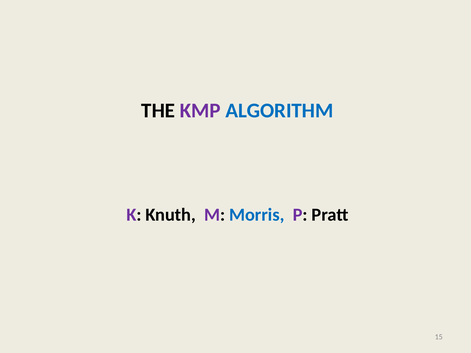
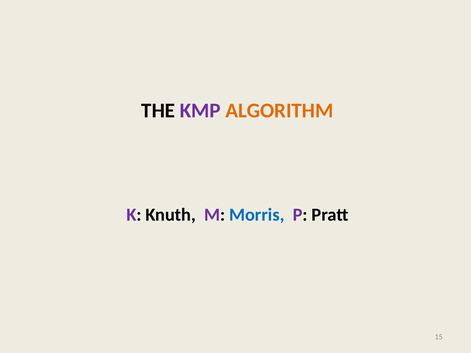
ALGORITHM colour: blue -> orange
